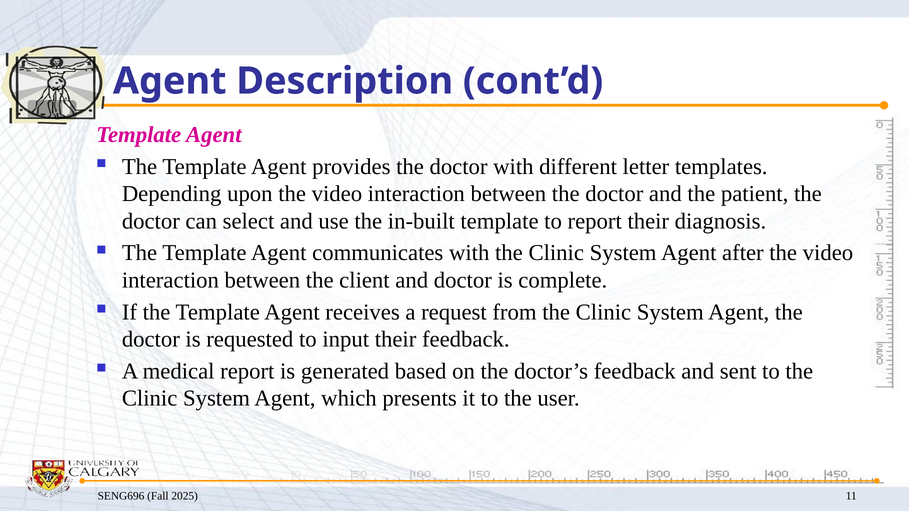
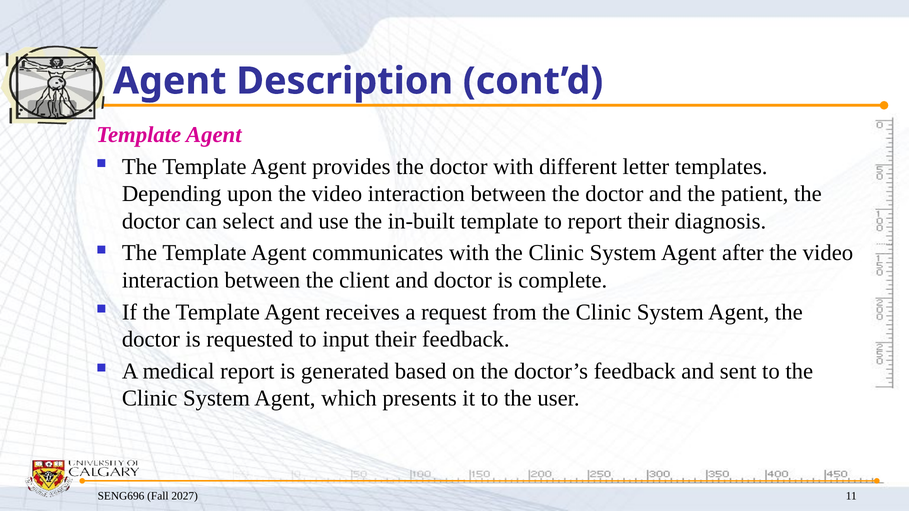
2025: 2025 -> 2027
